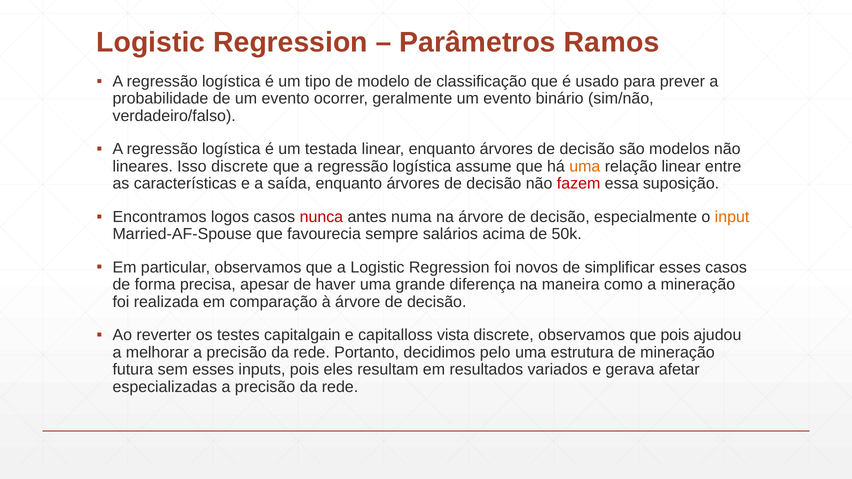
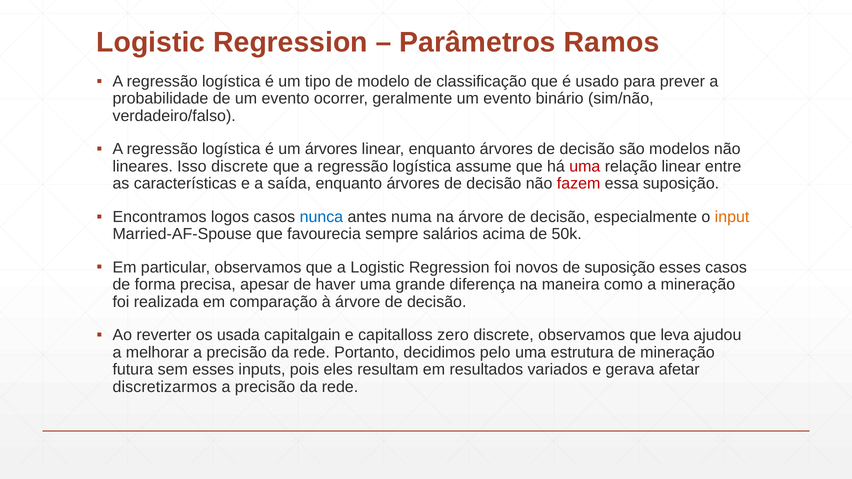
um testada: testada -> árvores
uma at (585, 166) colour: orange -> red
nunca colour: red -> blue
de simplificar: simplificar -> suposição
testes: testes -> usada
vista: vista -> zero
que pois: pois -> leva
especializadas: especializadas -> discretizarmos
